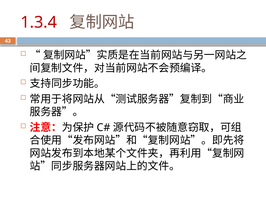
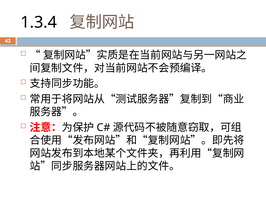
1.3.4 colour: red -> black
